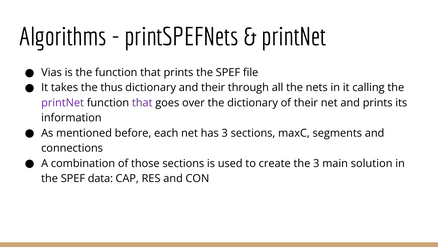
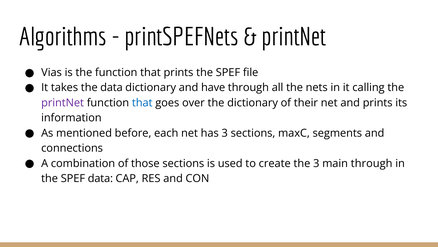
the thus: thus -> data
and their: their -> have
that at (142, 103) colour: purple -> blue
main solution: solution -> through
